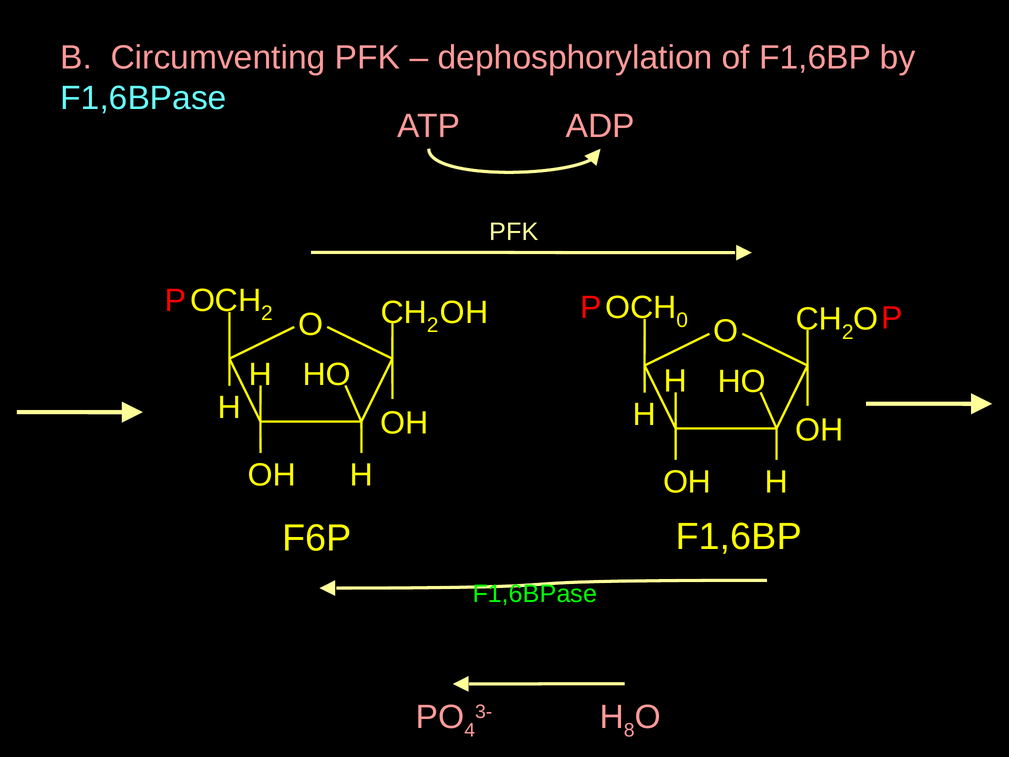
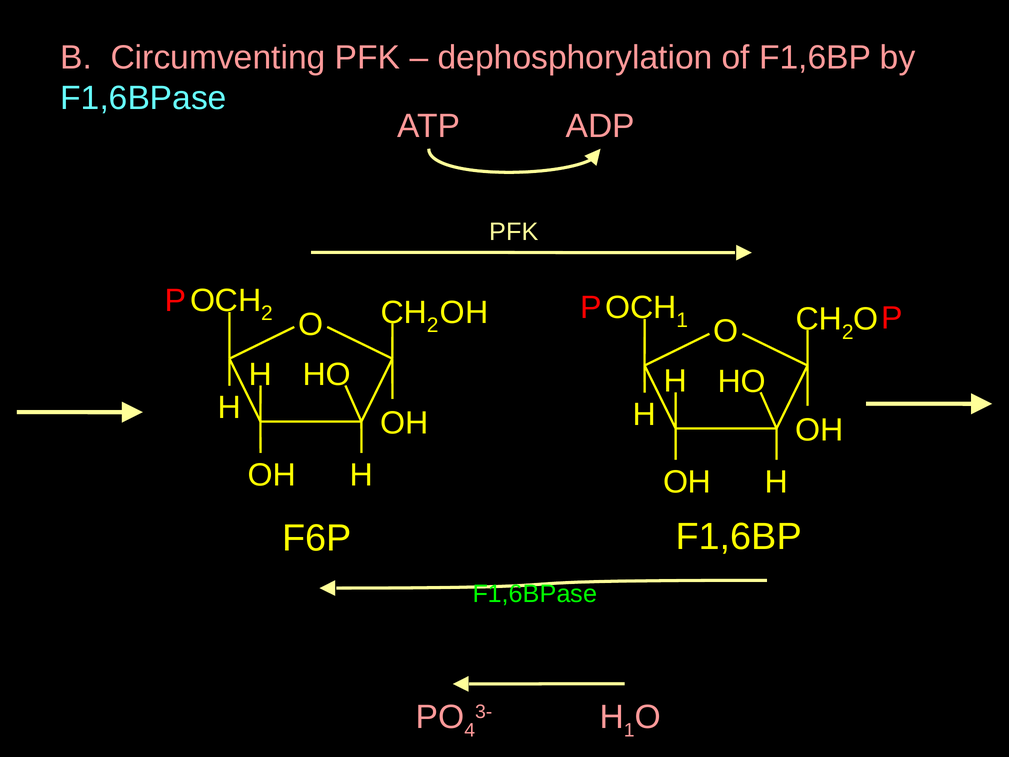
0 at (682, 320): 0 -> 1
H 8: 8 -> 1
